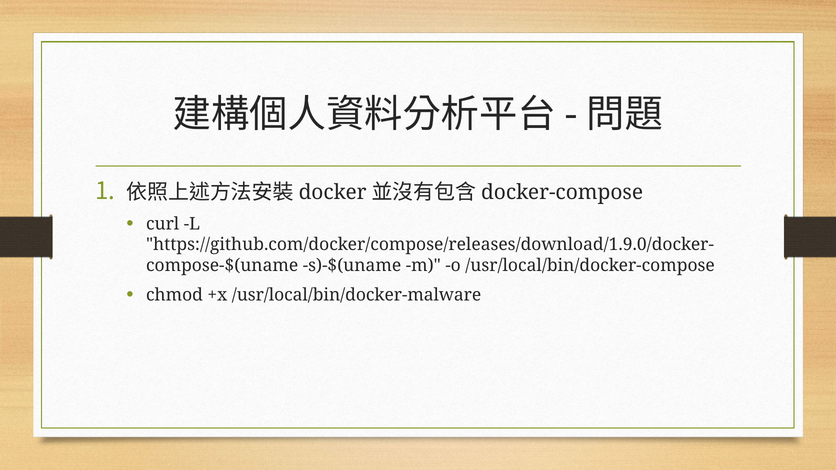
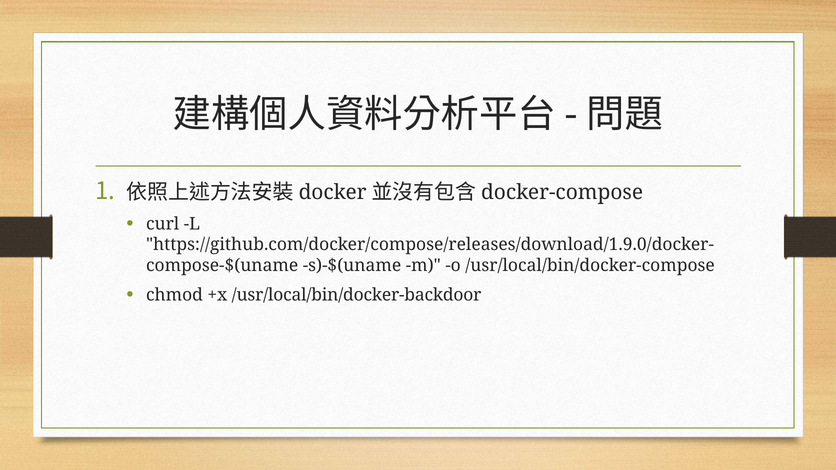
/usr/local/bin/docker-malware: /usr/local/bin/docker-malware -> /usr/local/bin/docker-backdoor
